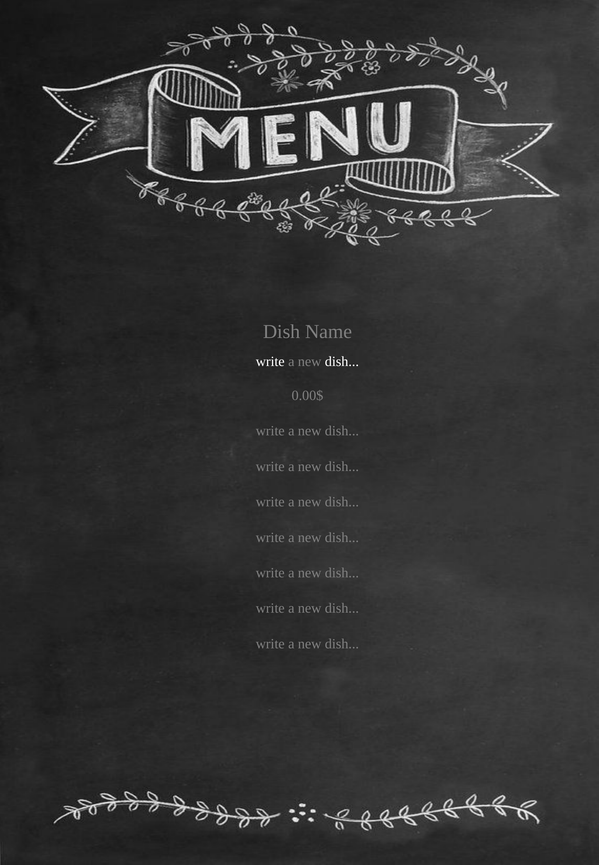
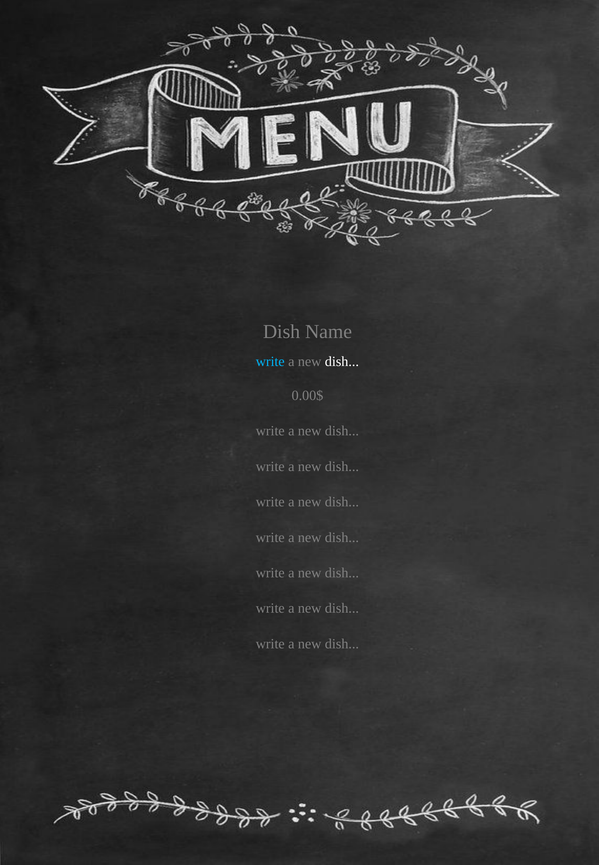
write at (270, 362) colour: white -> light blue
